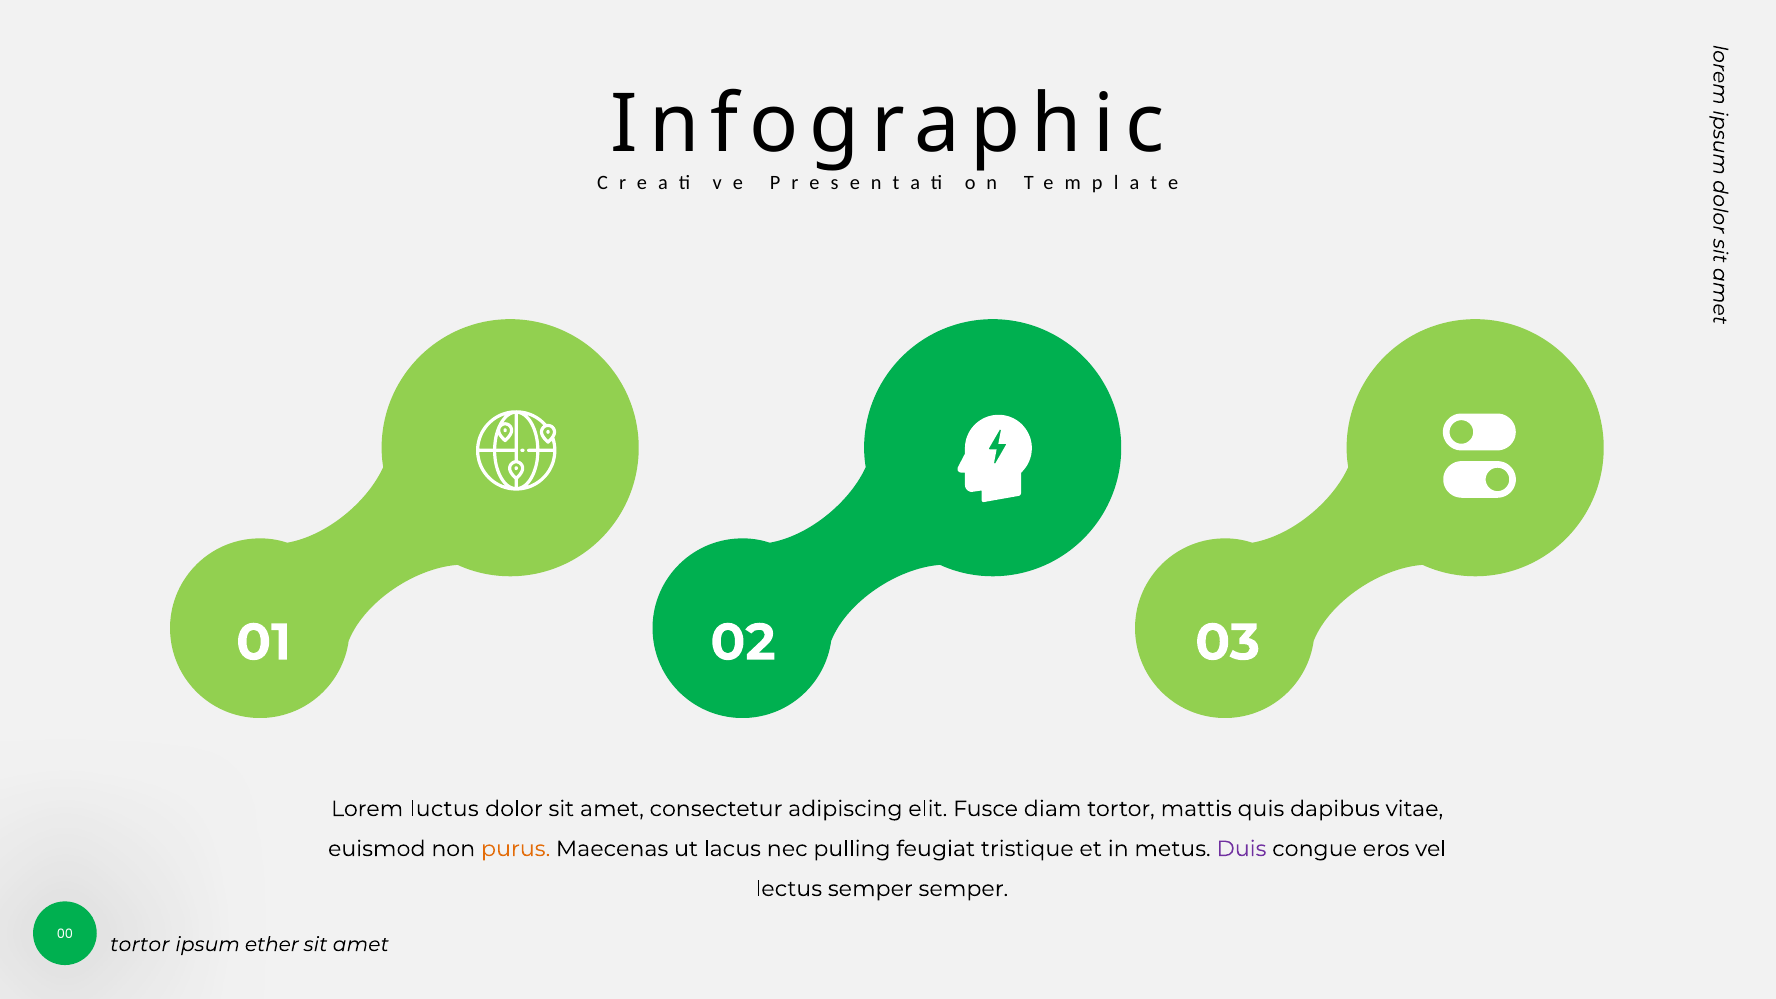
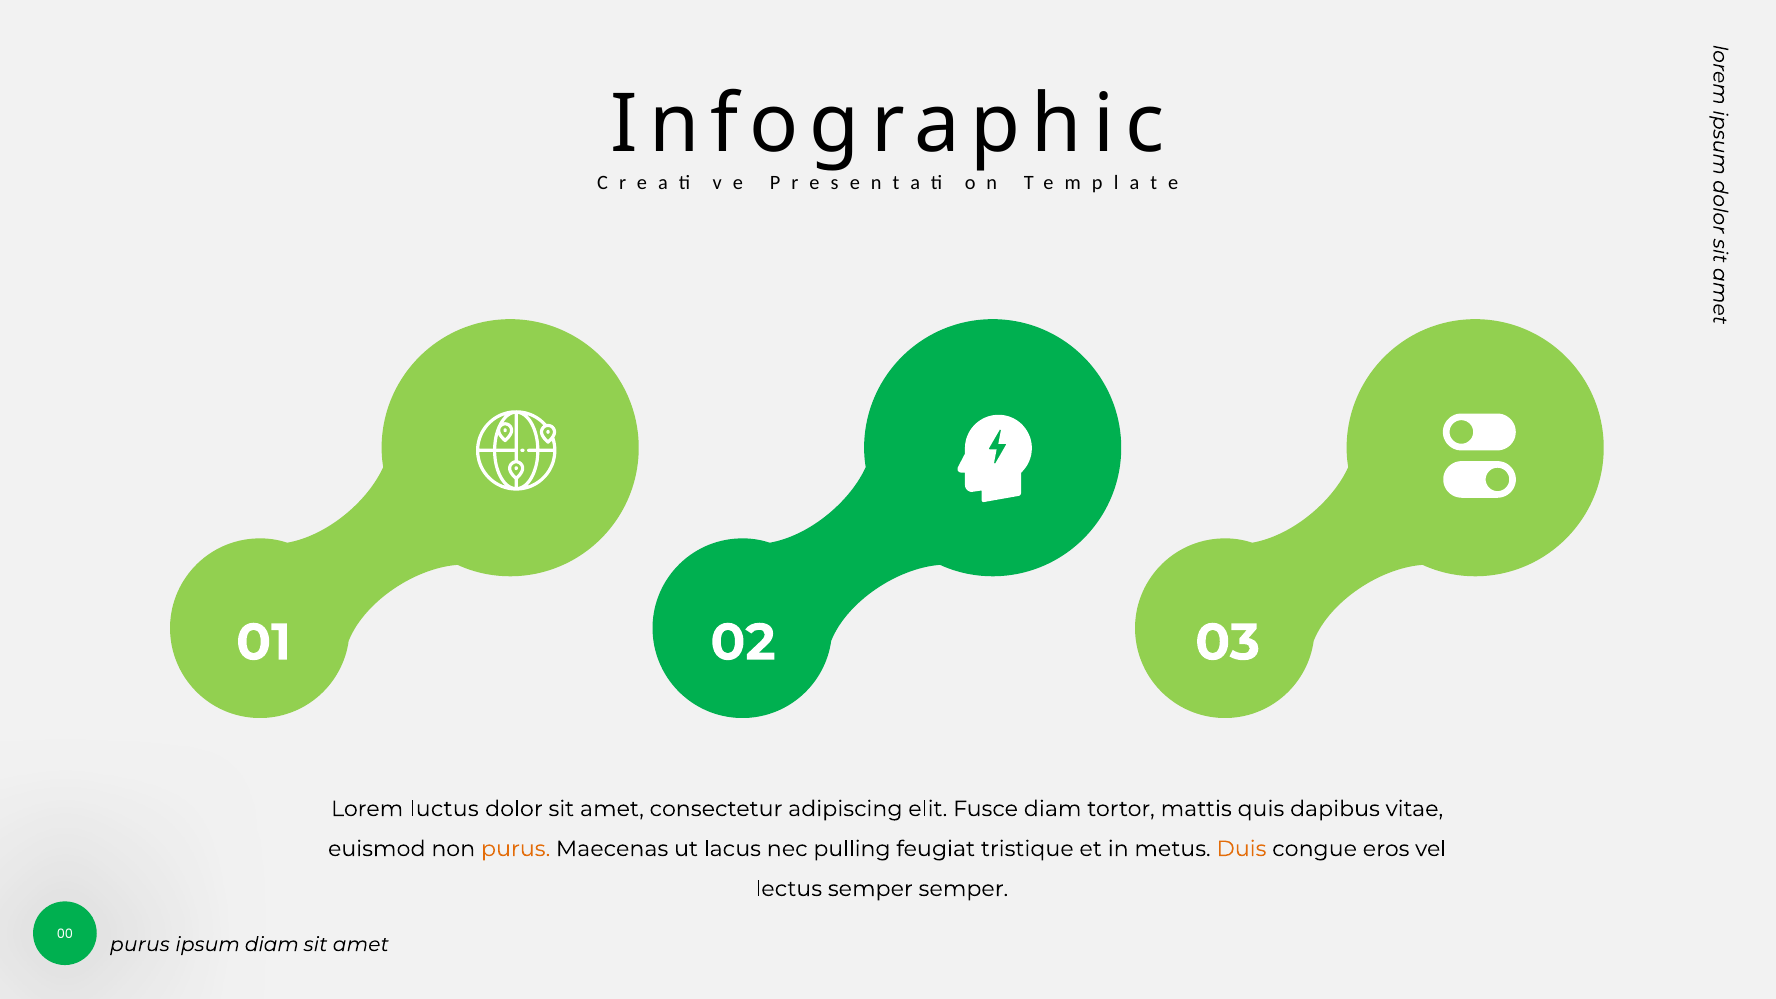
Duis colour: purple -> orange
00 tortor: tortor -> purus
ipsum ether: ether -> diam
